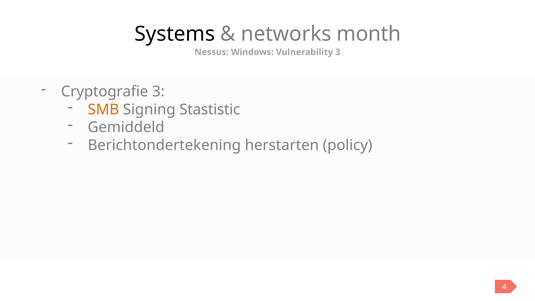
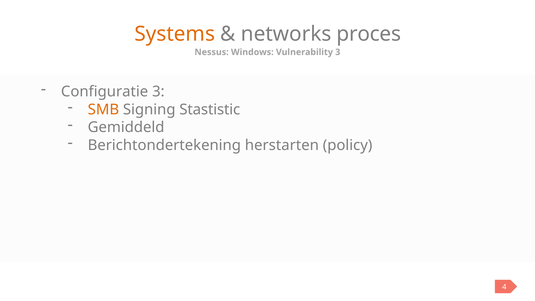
Systems colour: black -> orange
month: month -> proces
Cryptografie: Cryptografie -> Configuratie
